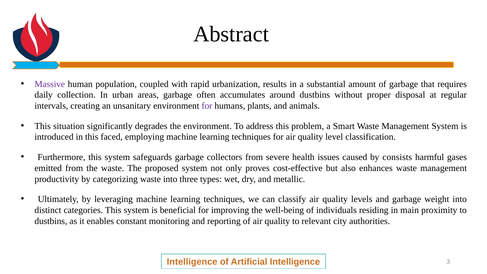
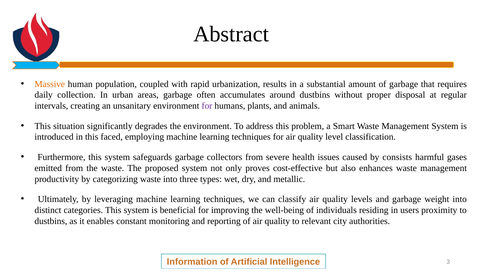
Massive colour: purple -> orange
main: main -> users
Intelligence at (192, 262): Intelligence -> Information
